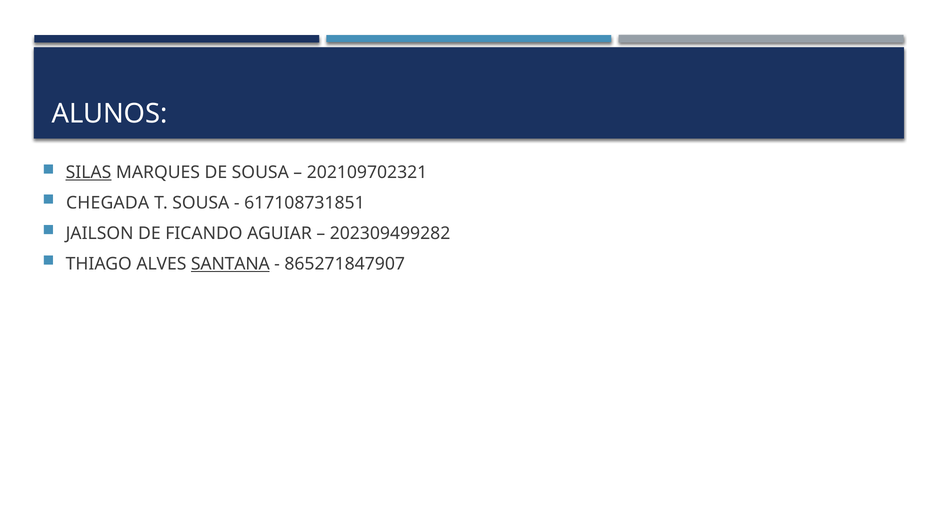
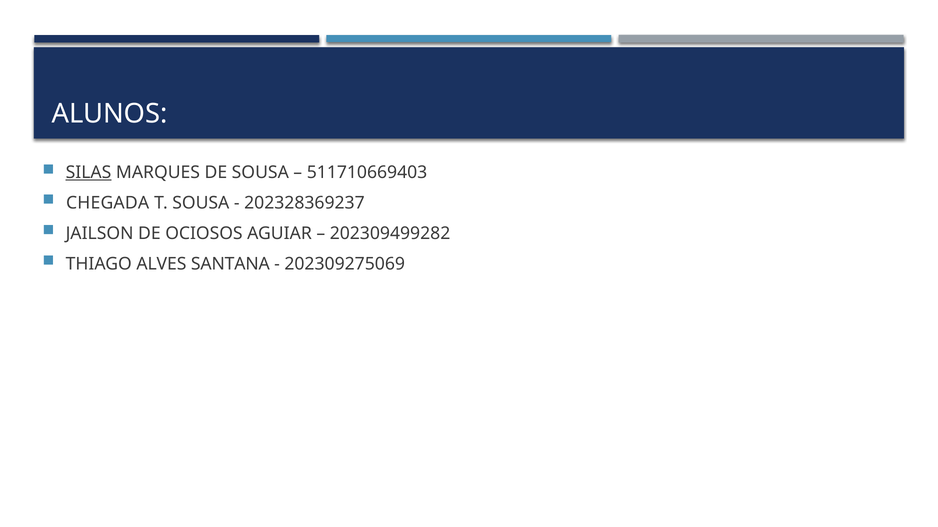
202109702321: 202109702321 -> 511710669403
617108731851: 617108731851 -> 202328369237
FICANDO: FICANDO -> OCIOSOS
SANTANA underline: present -> none
865271847907: 865271847907 -> 202309275069
